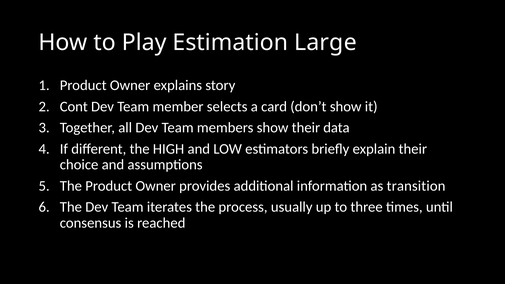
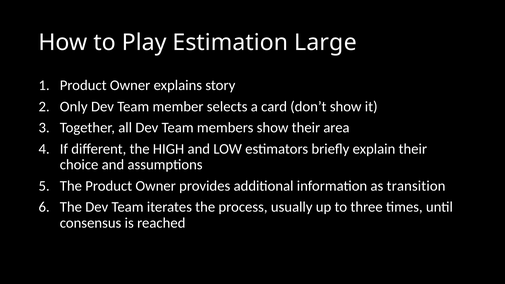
Cont: Cont -> Only
data: data -> area
